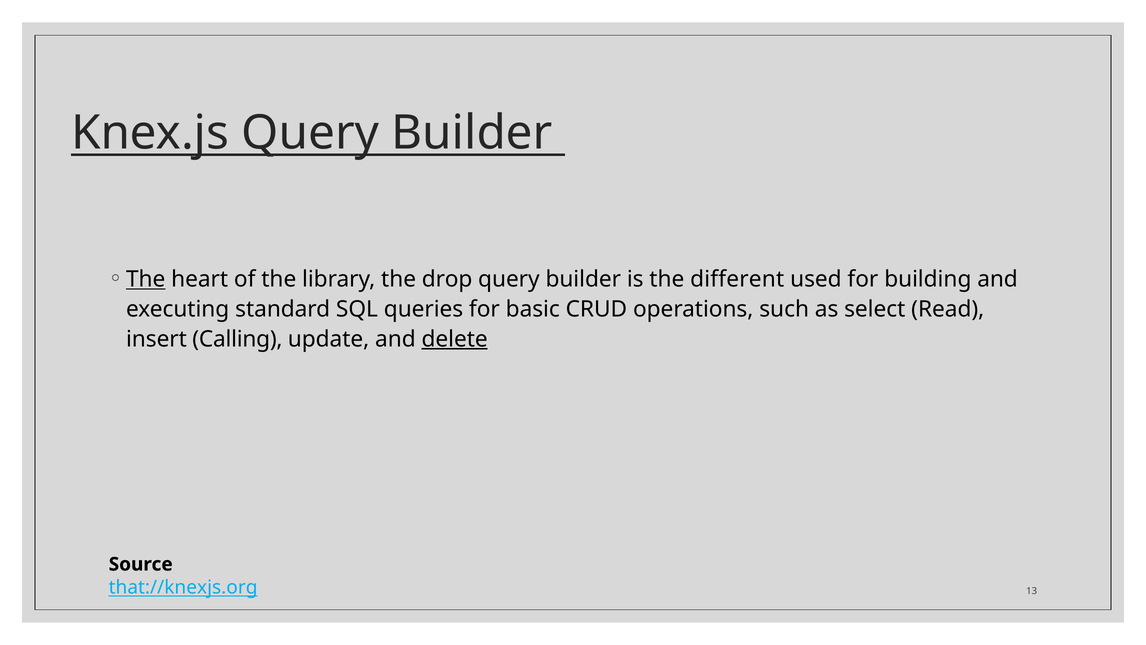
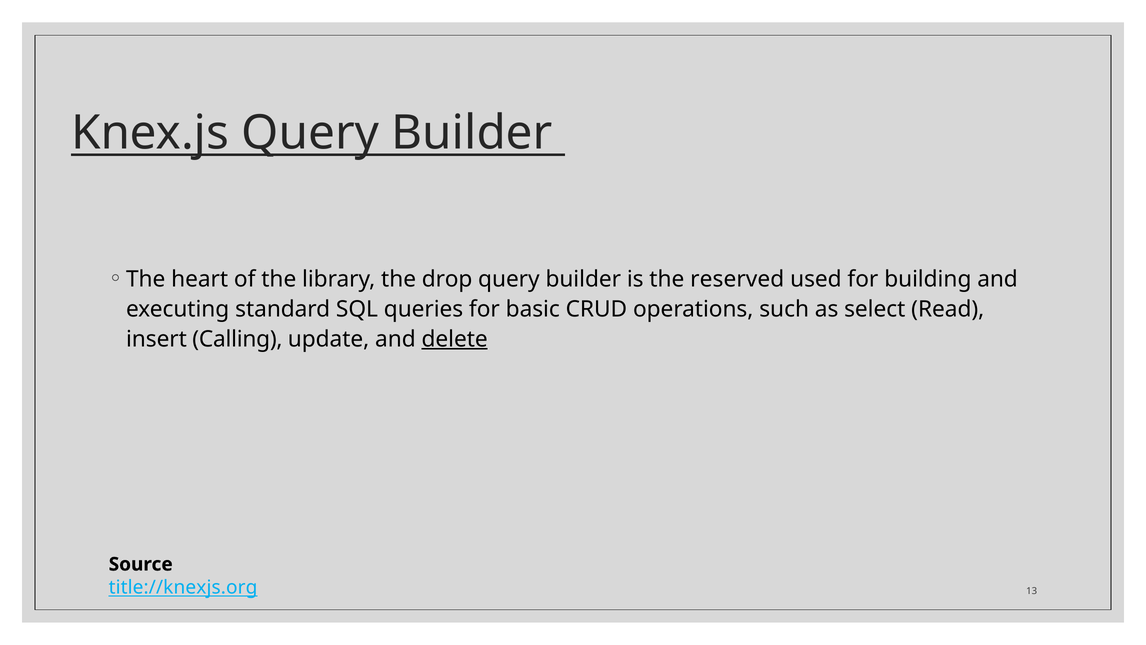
The at (146, 279) underline: present -> none
different: different -> reserved
that://knexjs.org: that://knexjs.org -> title://knexjs.org
